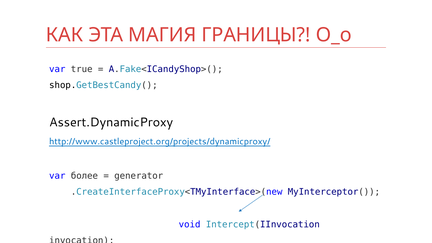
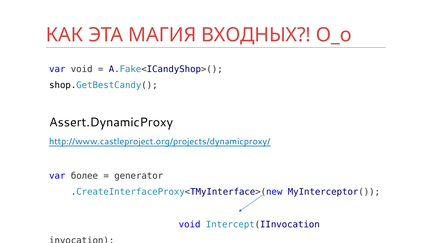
ГРАНИЦЫ: ГРАНИЦЫ -> ВХОДНЫХ
var true: true -> void
